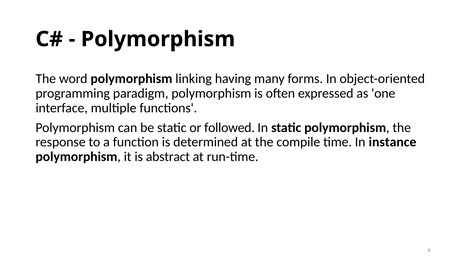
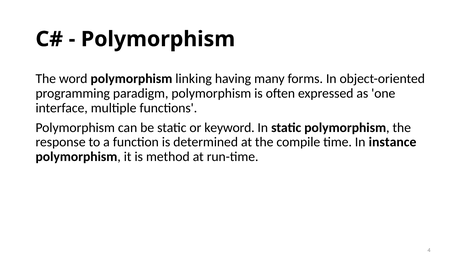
followed: followed -> keyword
abstract: abstract -> method
